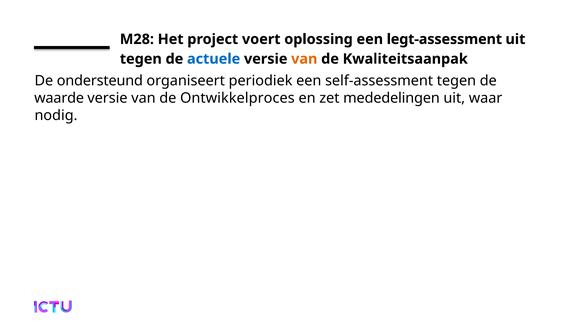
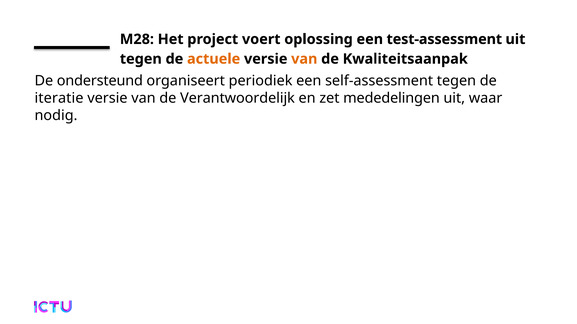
legt-assessment: legt-assessment -> test-assessment
actuele colour: blue -> orange
waarde: waarde -> iteratie
Ontwikkelproces: Ontwikkelproces -> Verantwoordelijk
